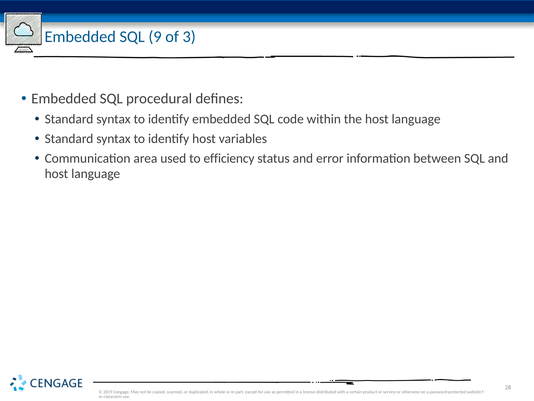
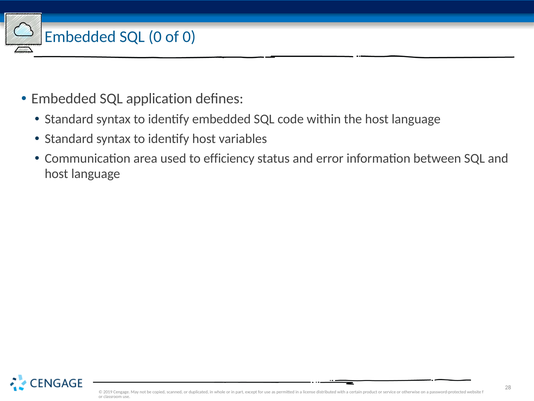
SQL 9: 9 -> 0
of 3: 3 -> 0
procedural: procedural -> application
